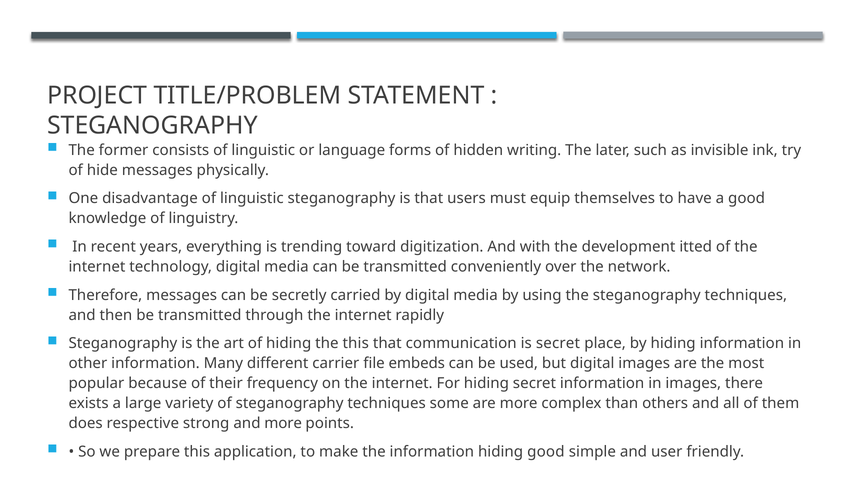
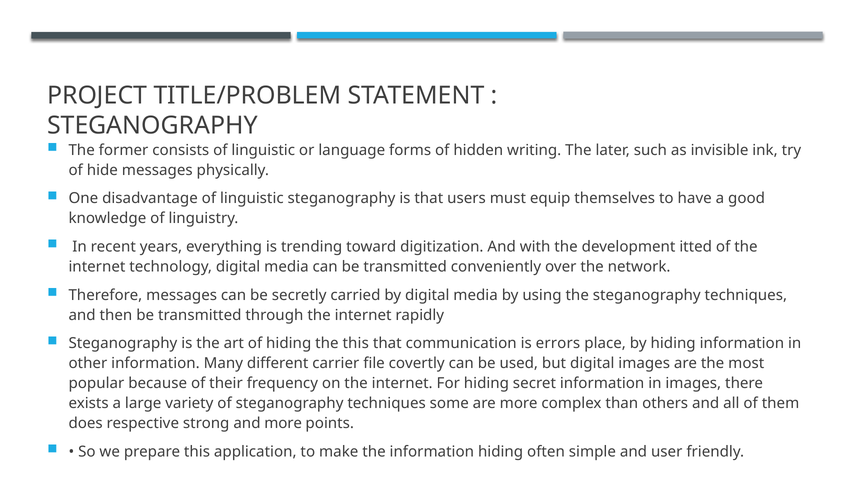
is secret: secret -> errors
embeds: embeds -> covertly
hiding good: good -> often
